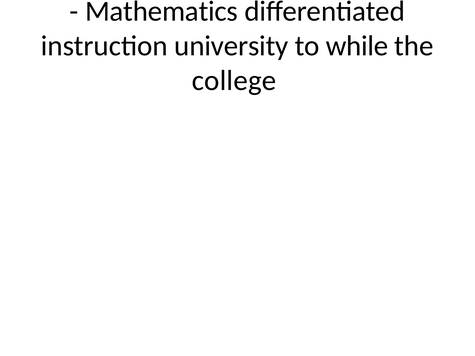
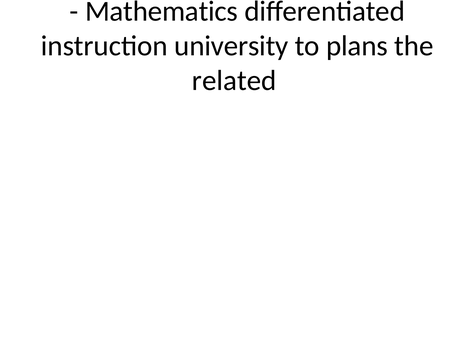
while: while -> plans
college: college -> related
